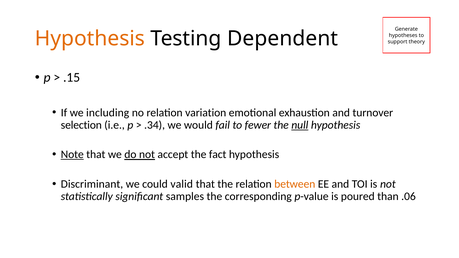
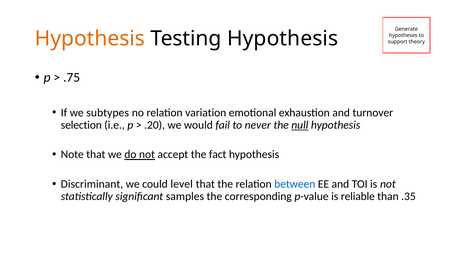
Testing Dependent: Dependent -> Hypothesis
.15: .15 -> .75
including: including -> subtypes
.34: .34 -> .20
fewer: fewer -> never
Note underline: present -> none
valid: valid -> level
between colour: orange -> blue
poured: poured -> reliable
.06: .06 -> .35
